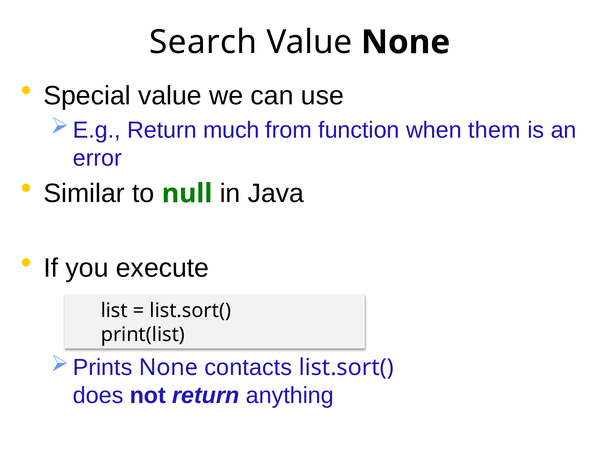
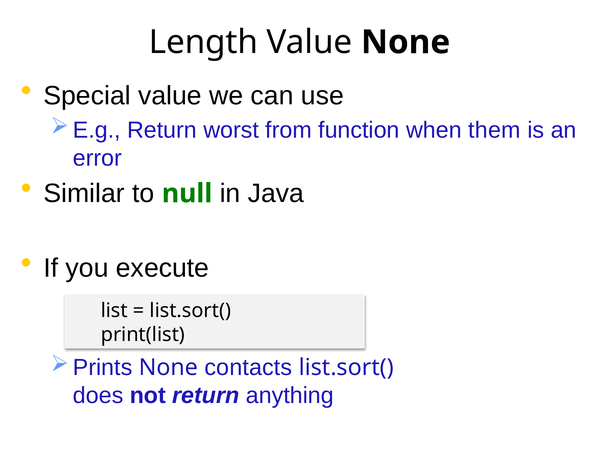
Search: Search -> Length
much: much -> worst
